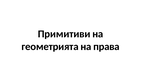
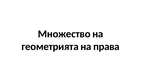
Примитиви: Примитиви -> Множество
